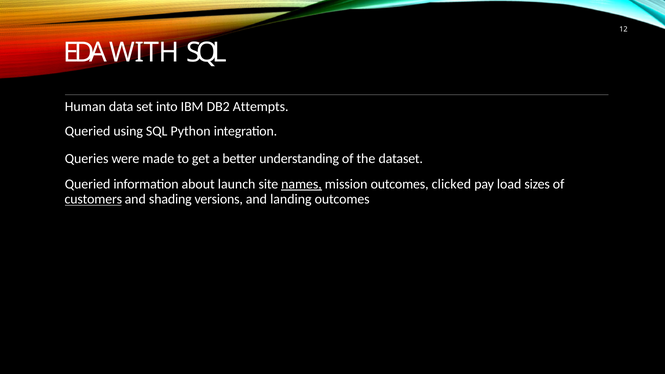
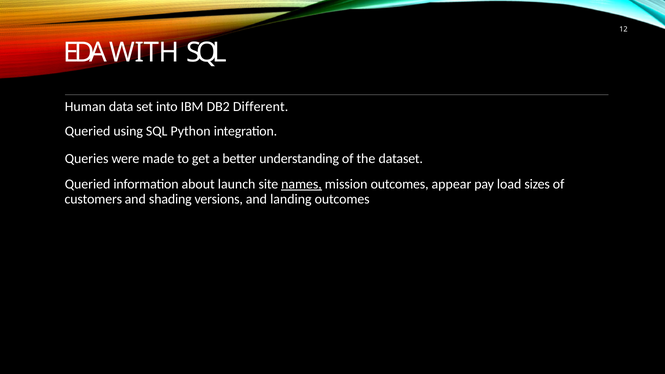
Attempts: Attempts -> Different
clicked: clicked -> appear
customers underline: present -> none
